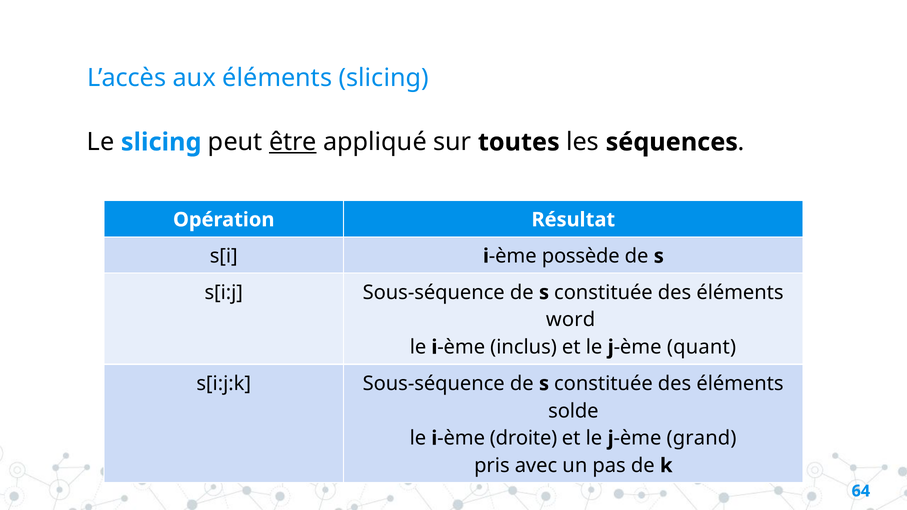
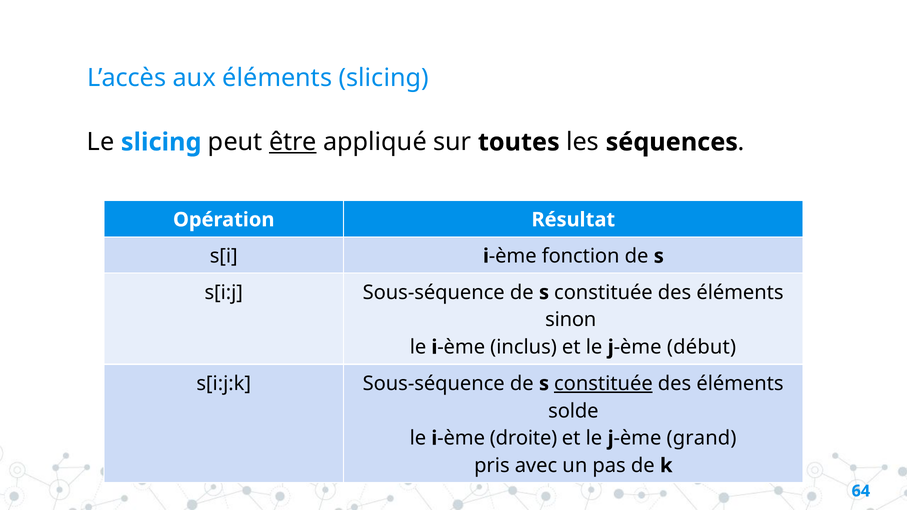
possède: possède -> fonction
word: word -> sinon
quant: quant -> début
constituée at (603, 384) underline: none -> present
